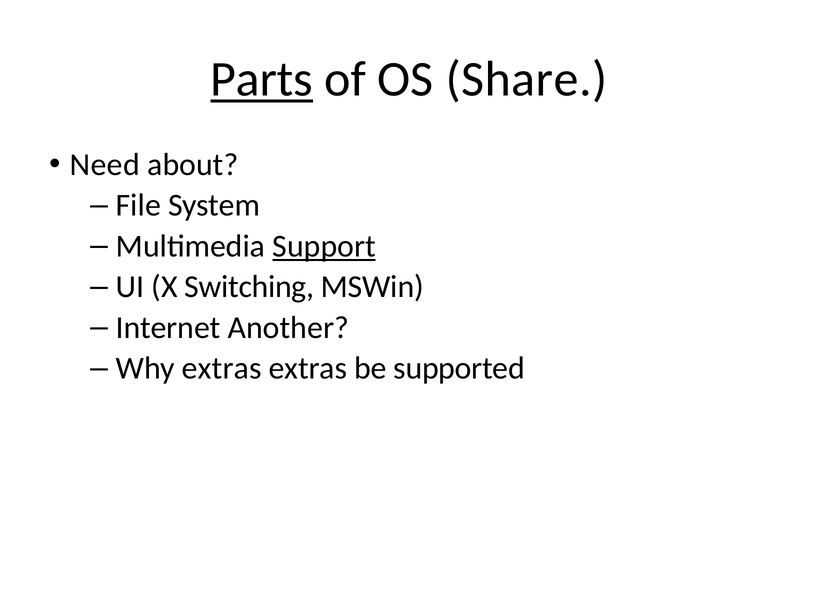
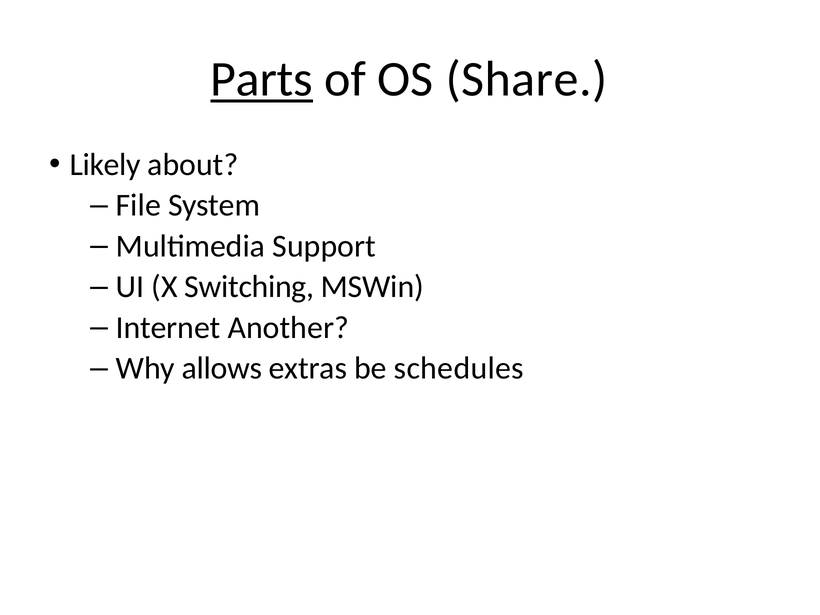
Need: Need -> Likely
Support underline: present -> none
Why extras: extras -> allows
supported: supported -> schedules
